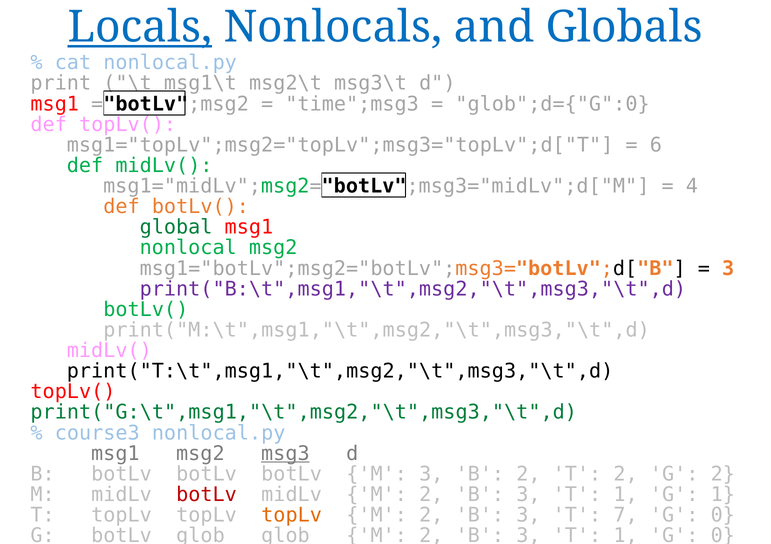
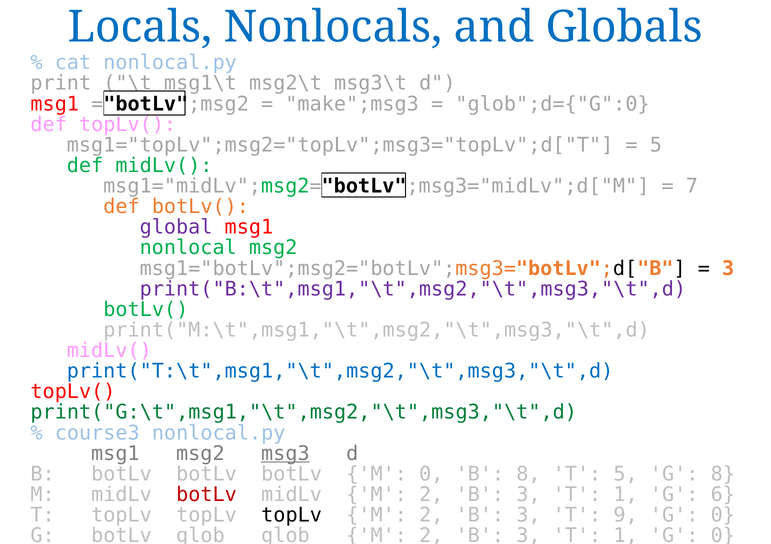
Locals underline: present -> none
time";msg3: time";msg3 -> make";msg3
6 at (656, 145): 6 -> 5
4: 4 -> 7
global colour: green -> purple
print("T:\t",msg1,"\t",msg2,"\t",msg3,"\t",d colour: black -> blue
M 3: 3 -> 0
B 2: 2 -> 8
T 2: 2 -> 5
G 2: 2 -> 8
G 1: 1 -> 6
topLv at (292, 515) colour: orange -> black
7: 7 -> 9
